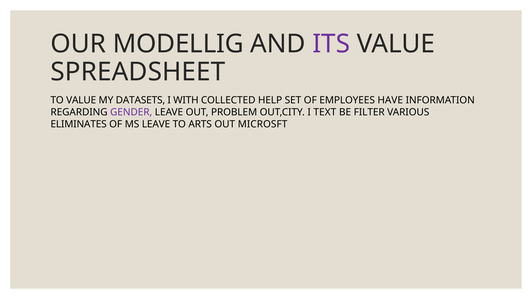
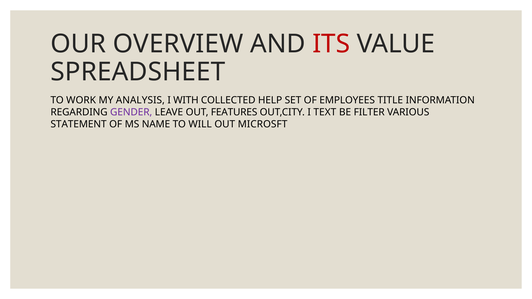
MODELLIG: MODELLIG -> OVERVIEW
ITS colour: purple -> red
TO VALUE: VALUE -> WORK
DATASETS: DATASETS -> ANALYSIS
HAVE: HAVE -> TITLE
PROBLEM: PROBLEM -> FEATURES
ELIMINATES: ELIMINATES -> STATEMENT
MS LEAVE: LEAVE -> NAME
ARTS: ARTS -> WILL
